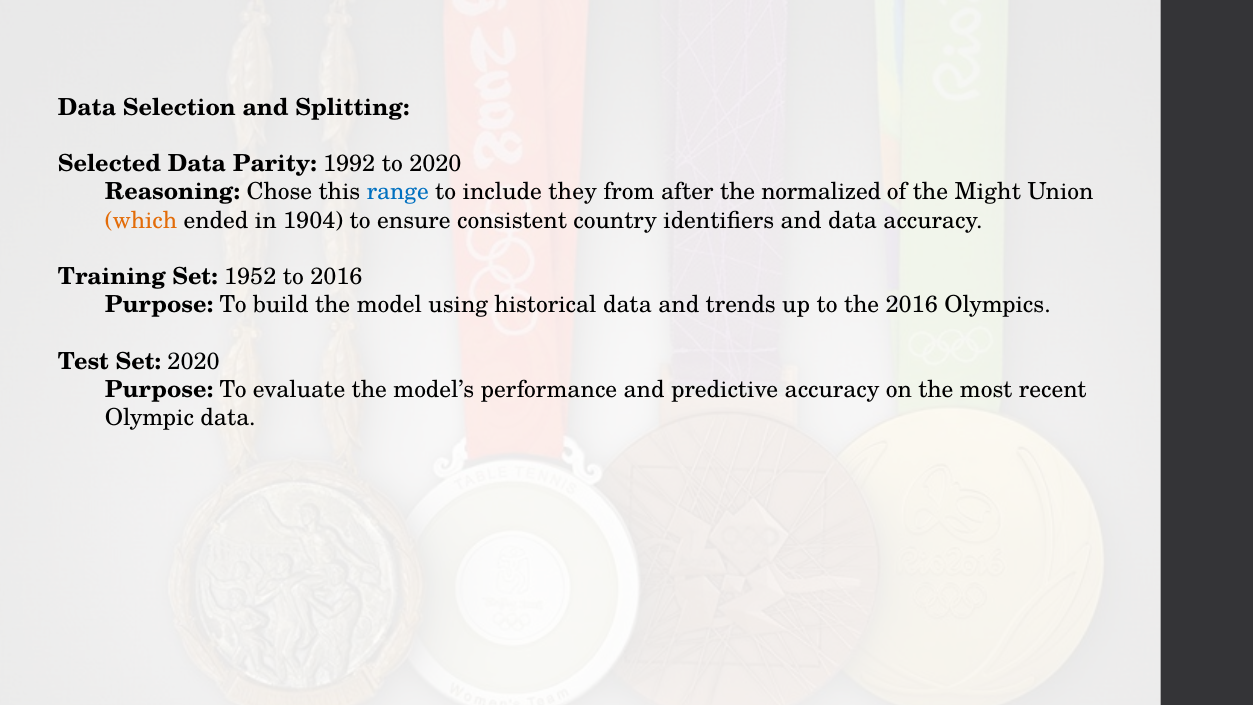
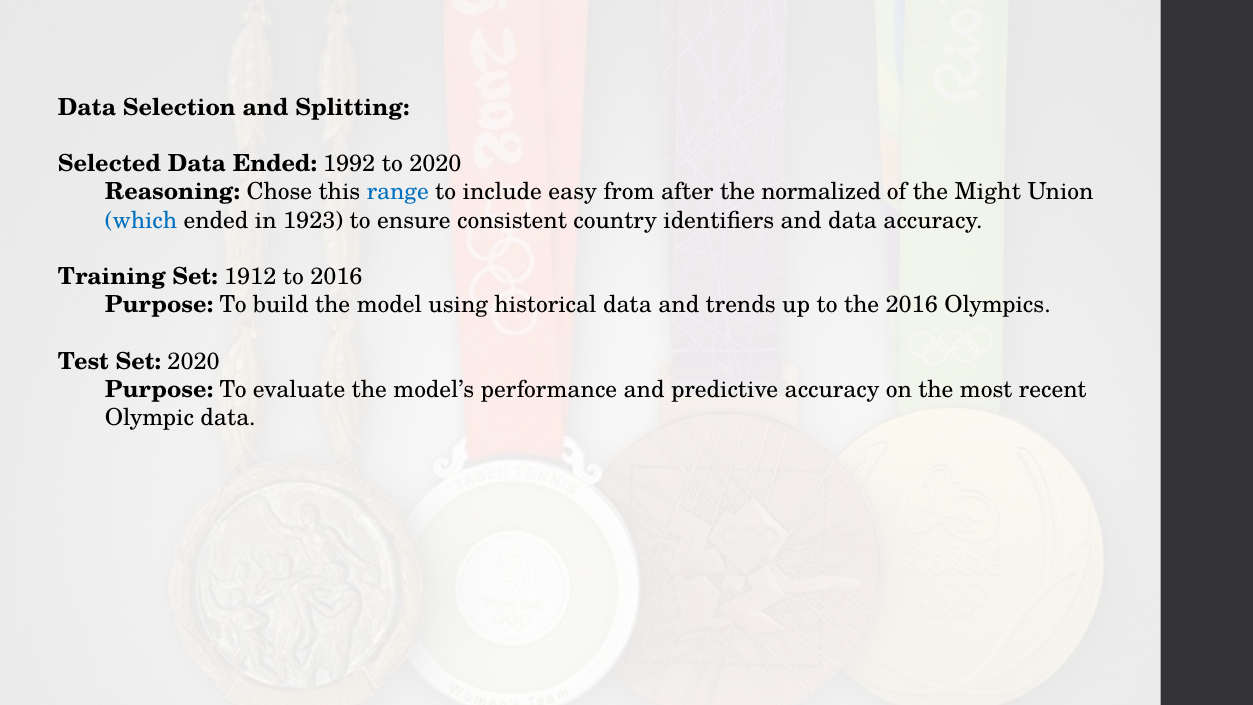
Data Parity: Parity -> Ended
they: they -> easy
which colour: orange -> blue
1904: 1904 -> 1923
1952: 1952 -> 1912
